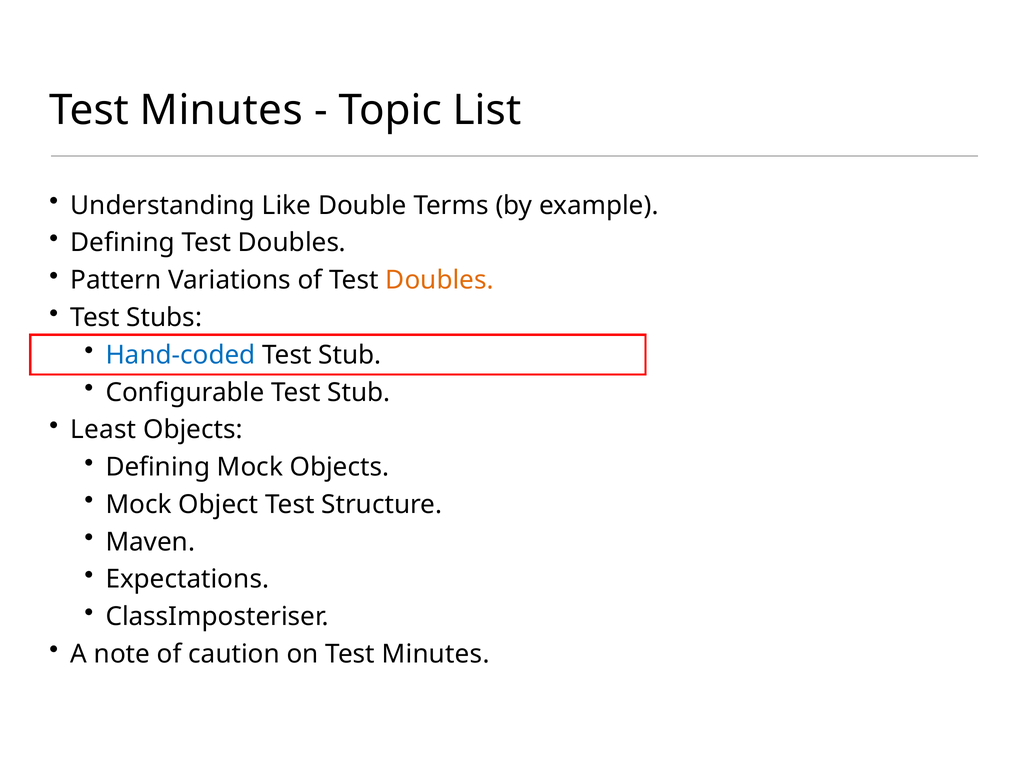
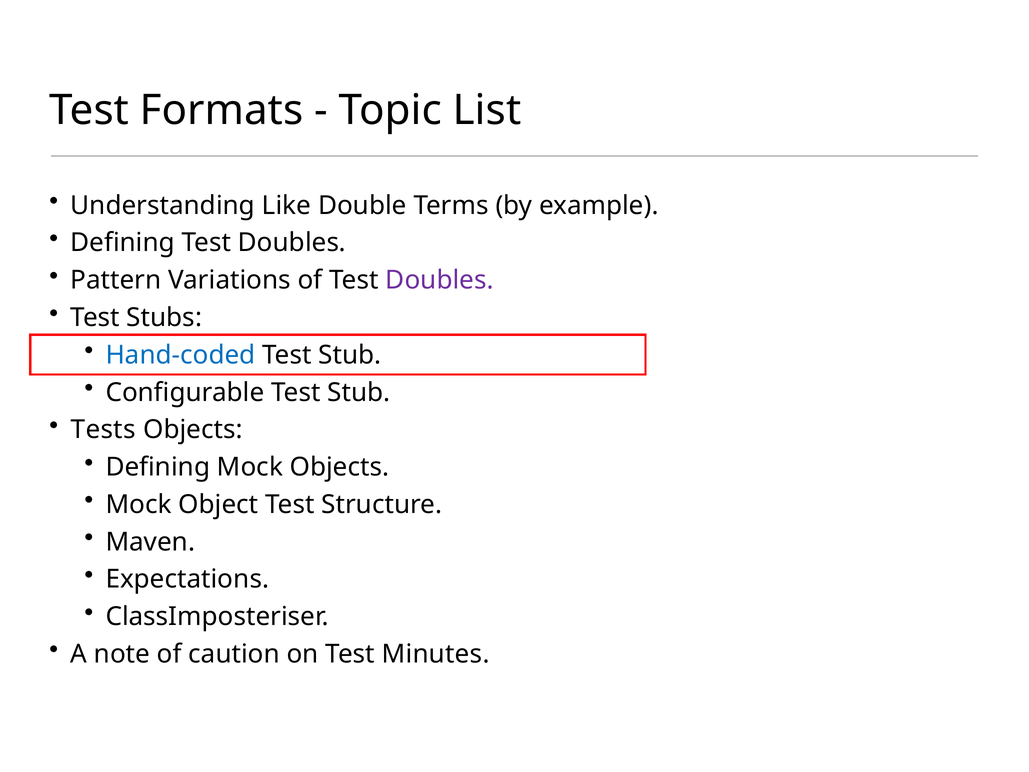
Minutes at (221, 110): Minutes -> Formats
Doubles at (440, 280) colour: orange -> purple
Least: Least -> Tests
